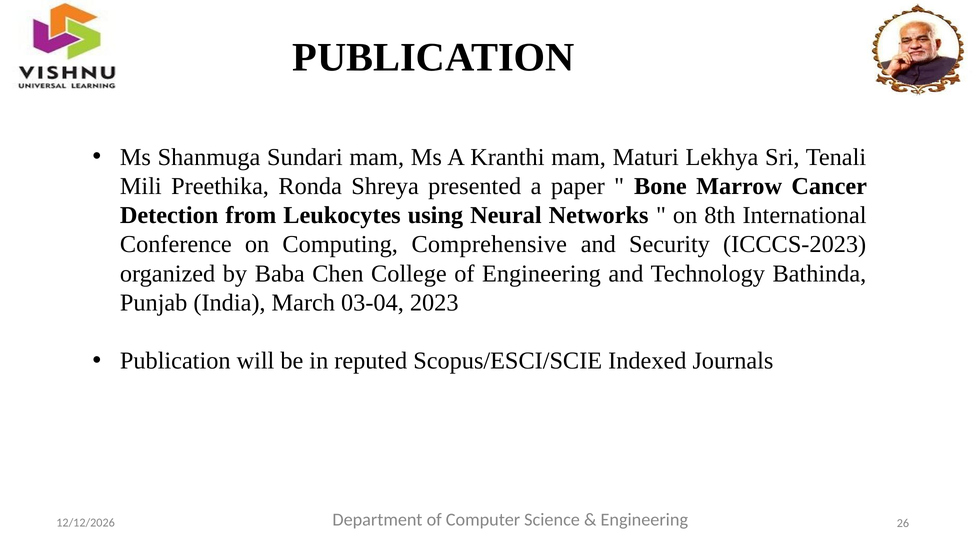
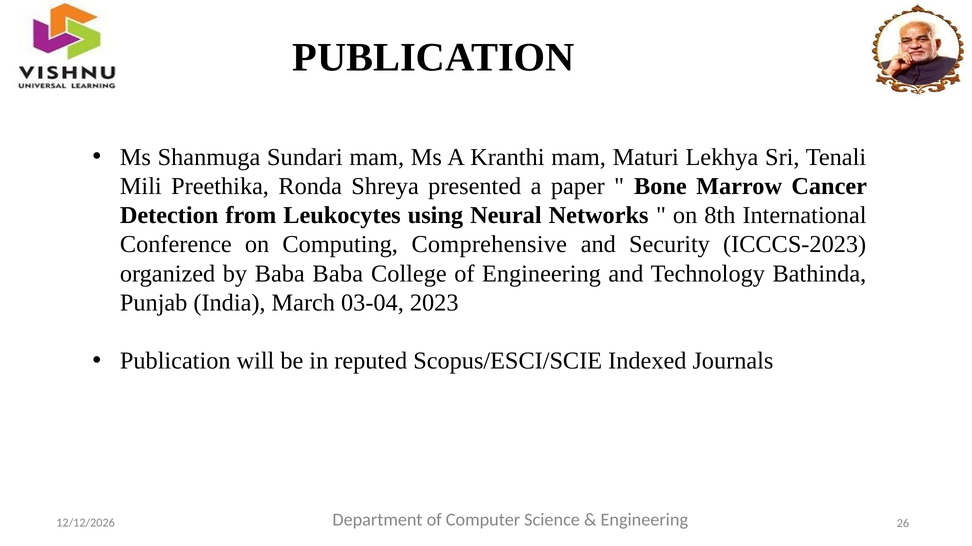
Baba Chen: Chen -> Baba
